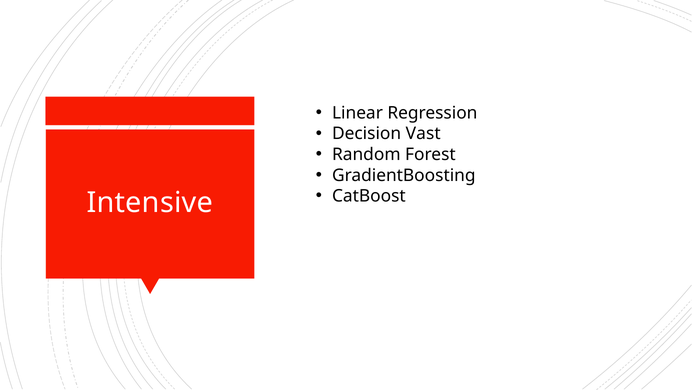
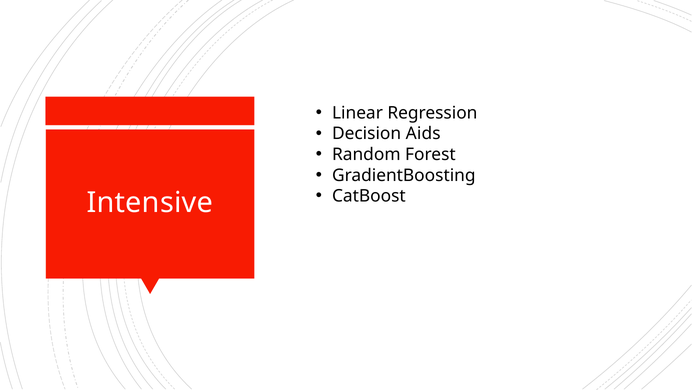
Vast: Vast -> Aids
